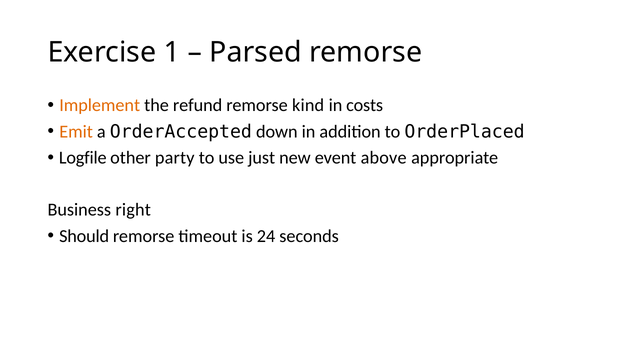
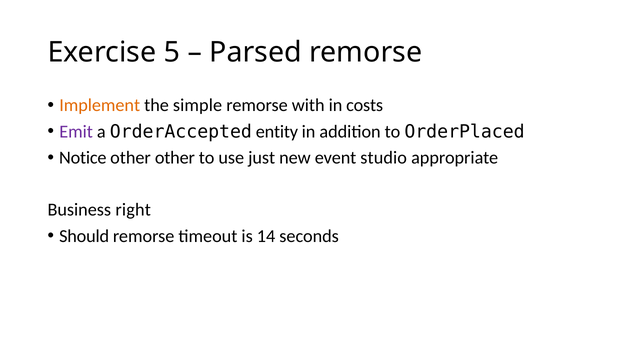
1: 1 -> 5
refund: refund -> simple
kind: kind -> with
Emit colour: orange -> purple
down: down -> entity
Logfile: Logfile -> Notice
other party: party -> other
above: above -> studio
24: 24 -> 14
